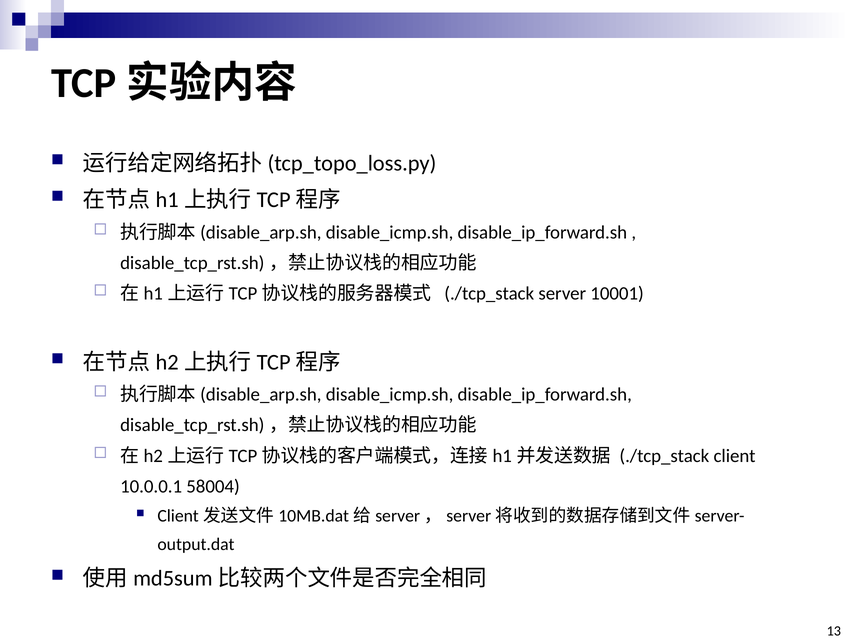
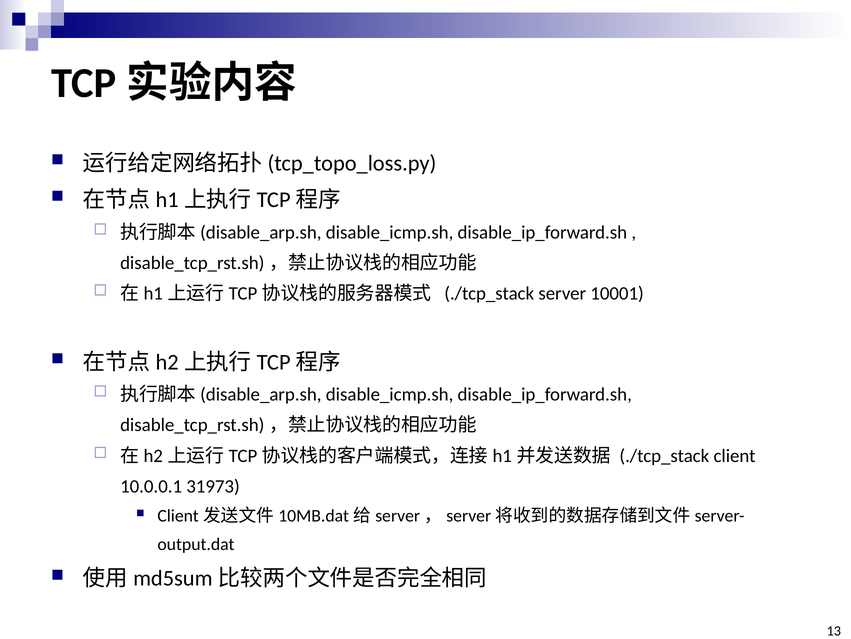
58004: 58004 -> 31973
